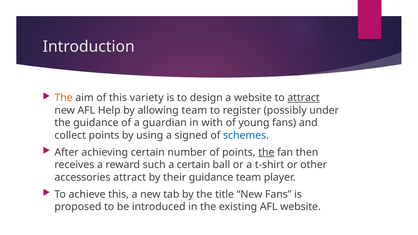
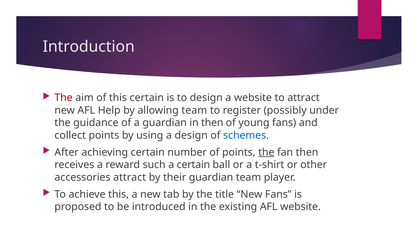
The at (64, 98) colour: orange -> red
this variety: variety -> certain
attract at (304, 98) underline: present -> none
in with: with -> then
a signed: signed -> design
their guidance: guidance -> guardian
